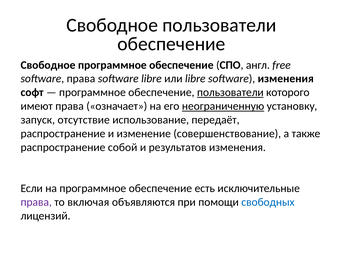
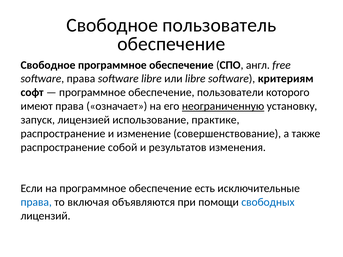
Свободное пользователи: пользователи -> пользователь
software изменения: изменения -> критериям
пользователи at (230, 93) underline: present -> none
отсутствие: отсутствие -> лицензией
передаёт: передаёт -> практике
права at (36, 202) colour: purple -> blue
